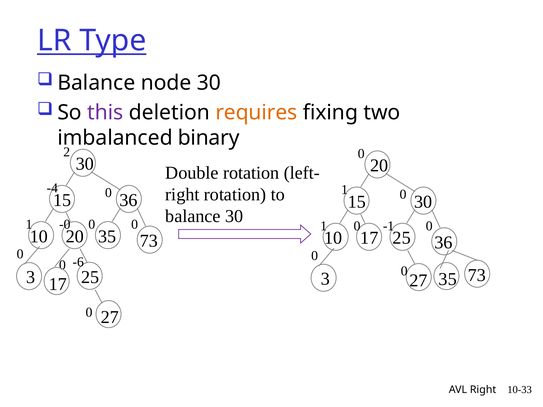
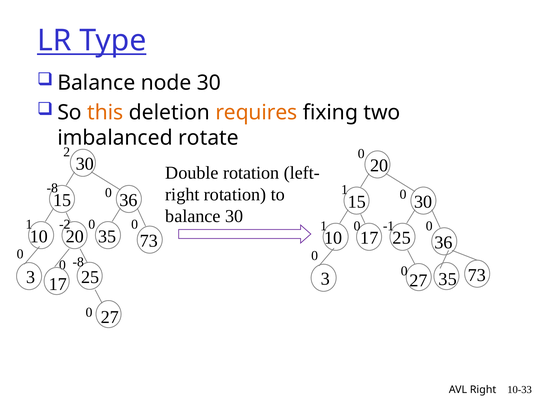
this colour: purple -> orange
binary: binary -> rotate
-4 at (52, 188): -4 -> -8
-0: -0 -> -2
-6 at (78, 262): -6 -> -8
